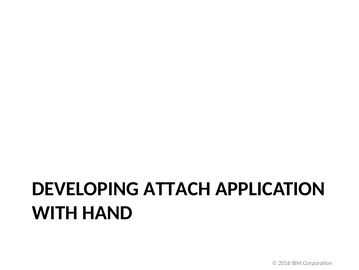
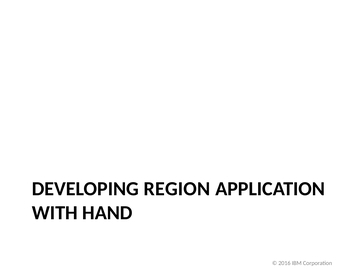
ATTACH: ATTACH -> REGION
